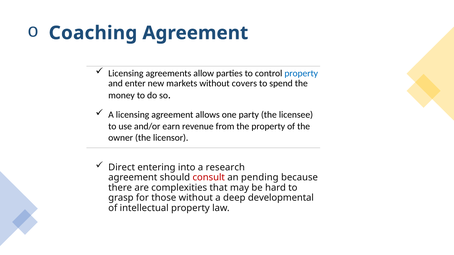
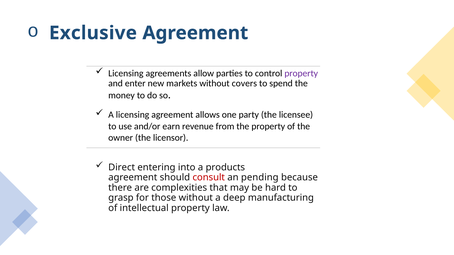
Coaching: Coaching -> Exclusive
property at (301, 73) colour: blue -> purple
research: research -> products
developmental: developmental -> manufacturing
